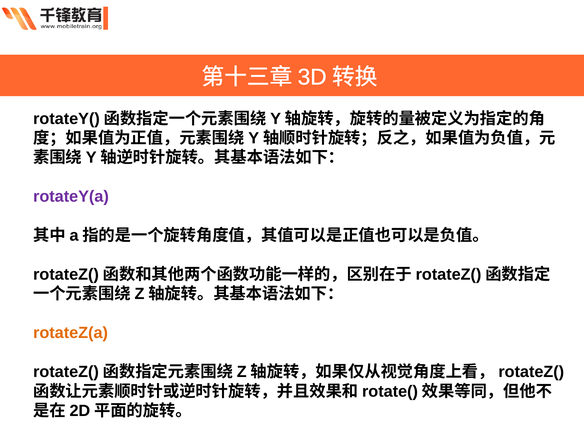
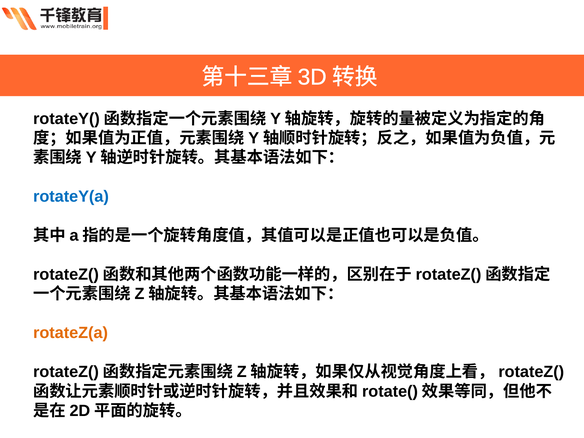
rotateY(a colour: purple -> blue
